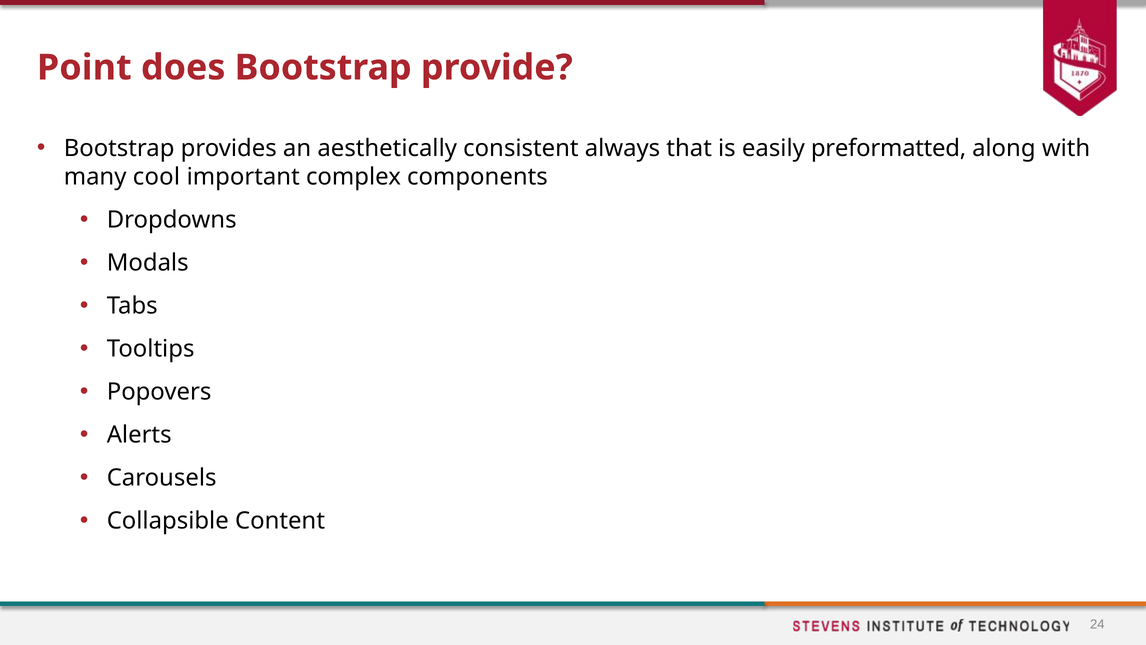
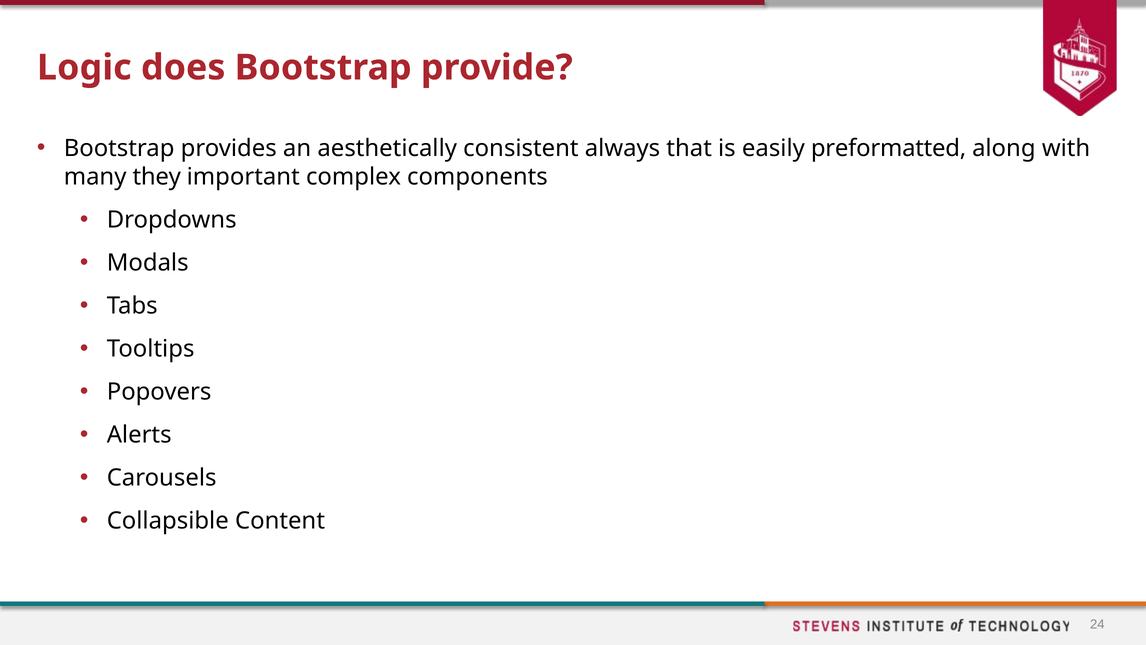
Point: Point -> Logic
cool: cool -> they
